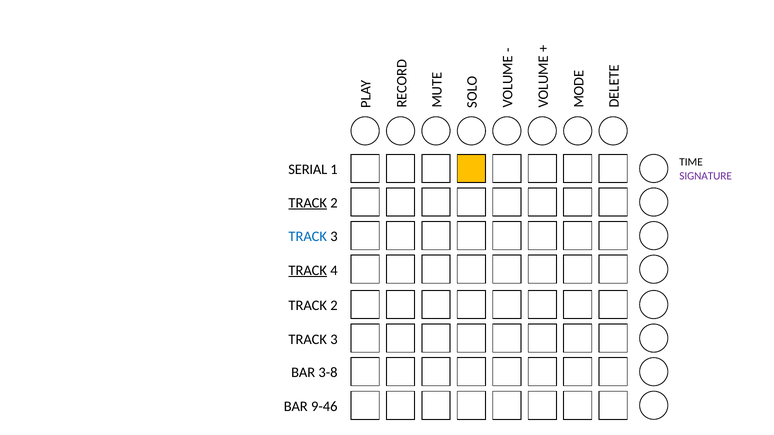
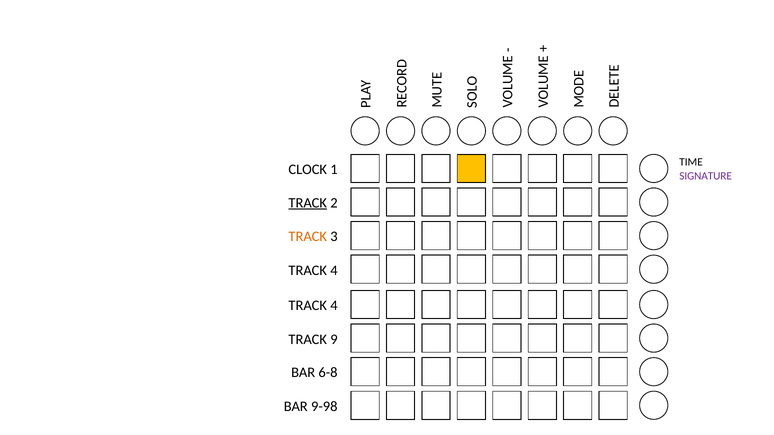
SERIAL: SERIAL -> CLOCK
TRACK at (308, 237) colour: blue -> orange
TRACK at (308, 271) underline: present -> none
2 at (334, 306): 2 -> 4
3 at (334, 340): 3 -> 9
3-8: 3-8 -> 6-8
9-46: 9-46 -> 9-98
